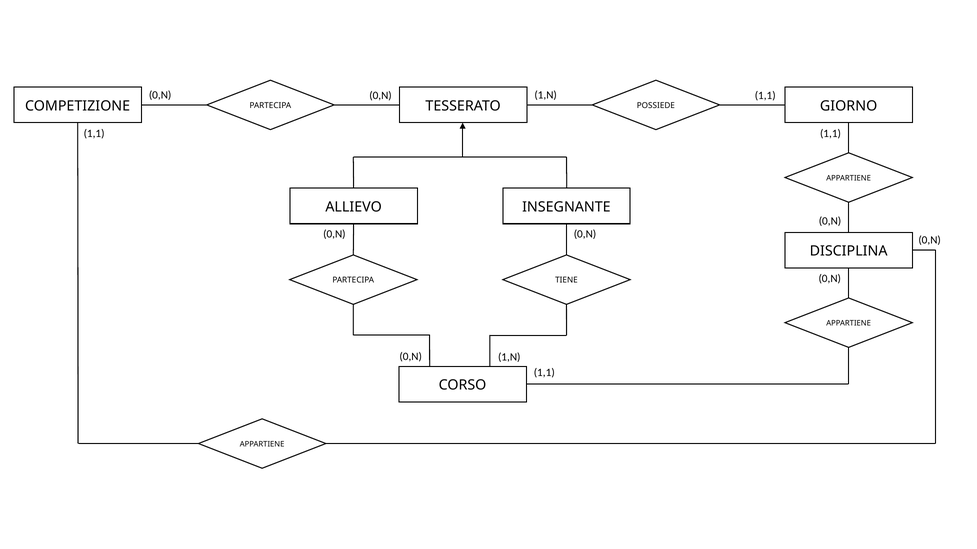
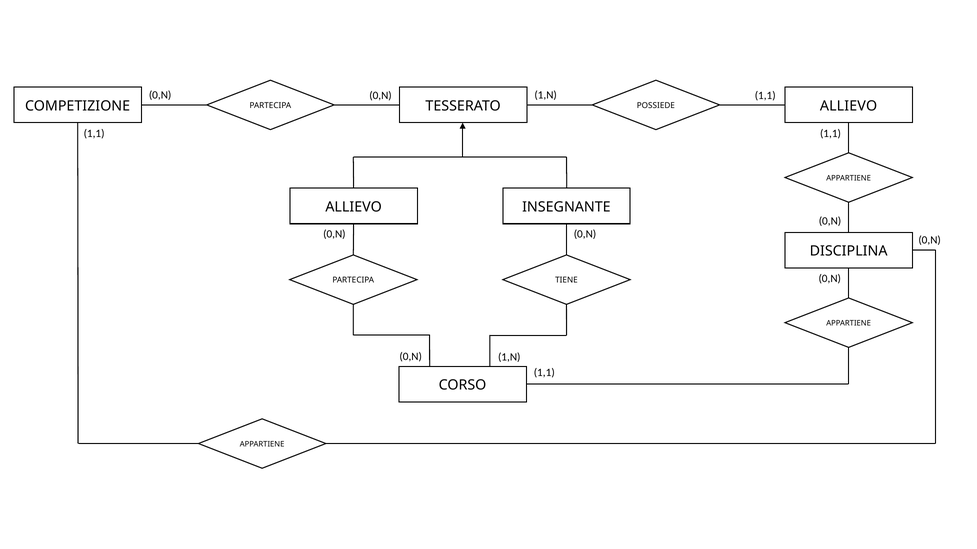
POSSIEDE GIORNO: GIORNO -> ALLIEVO
